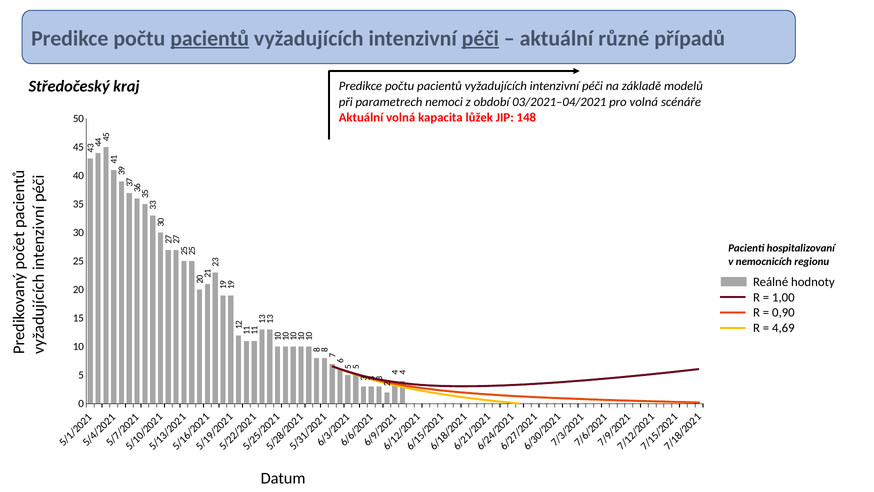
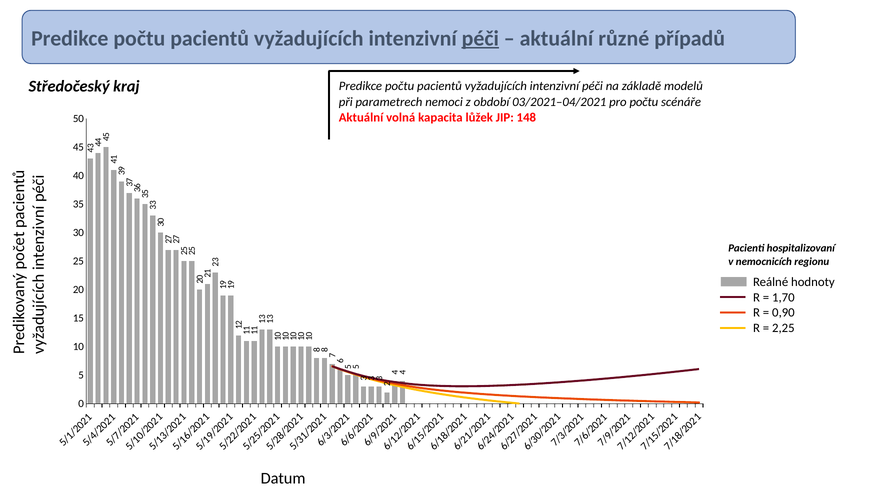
pacientů at (210, 38) underline: present -> none
pro volná: volná -> počtu
1,00: 1,00 -> 1,70
4,69: 4,69 -> 2,25
